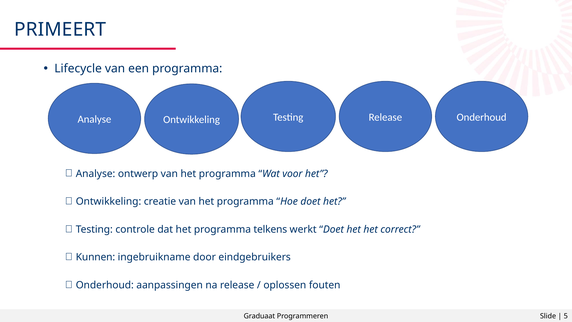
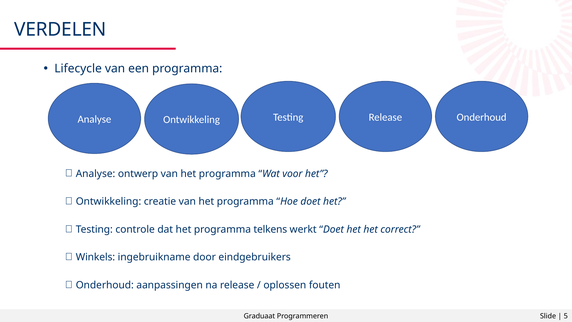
PRIMEERT: PRIMEERT -> VERDELEN
Kunnen: Kunnen -> Winkels
